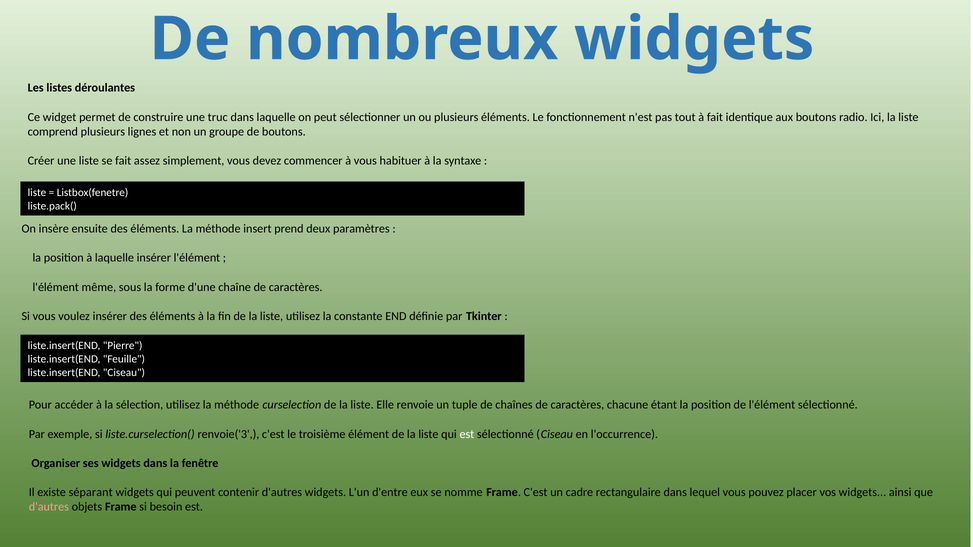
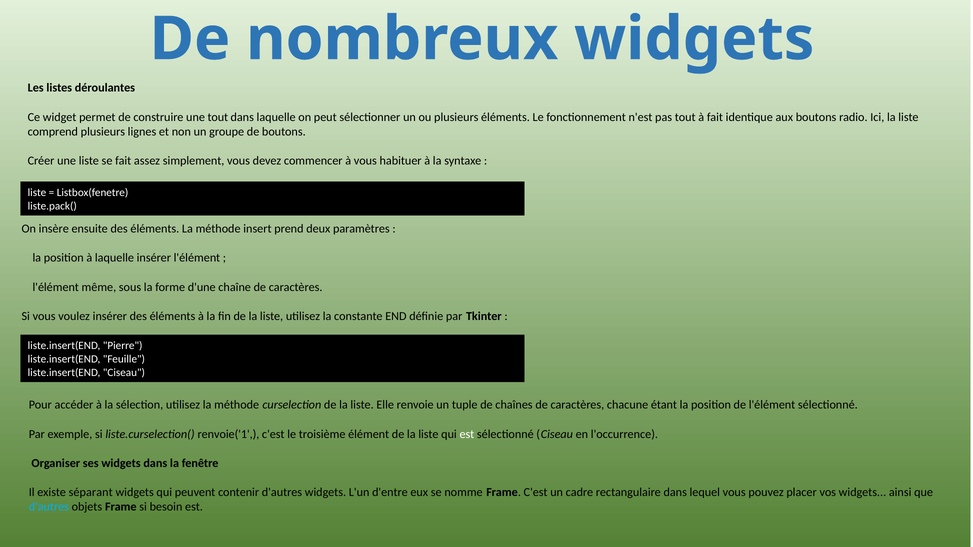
une truc: truc -> tout
renvoie('3: renvoie('3 -> renvoie('1
d'autres at (49, 507) colour: pink -> light blue
